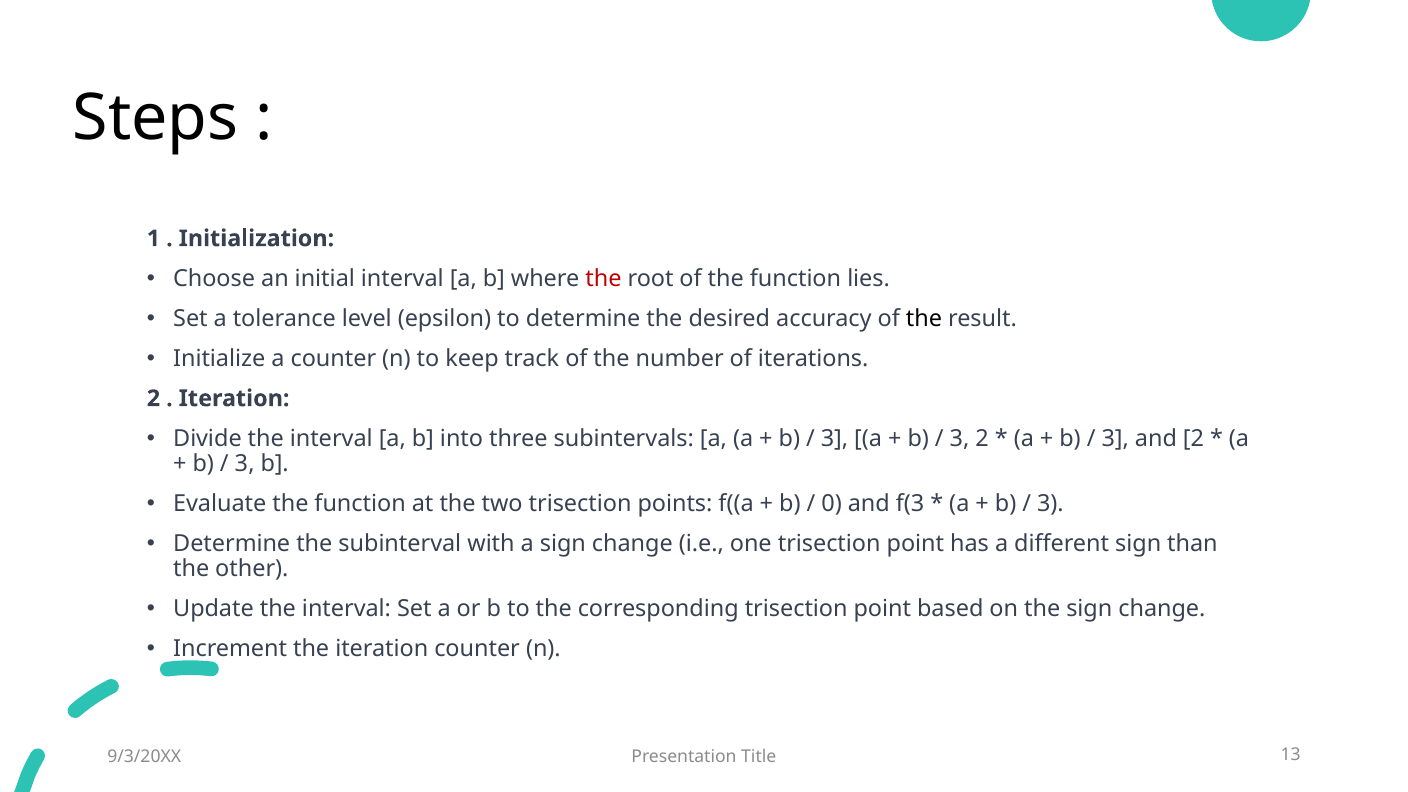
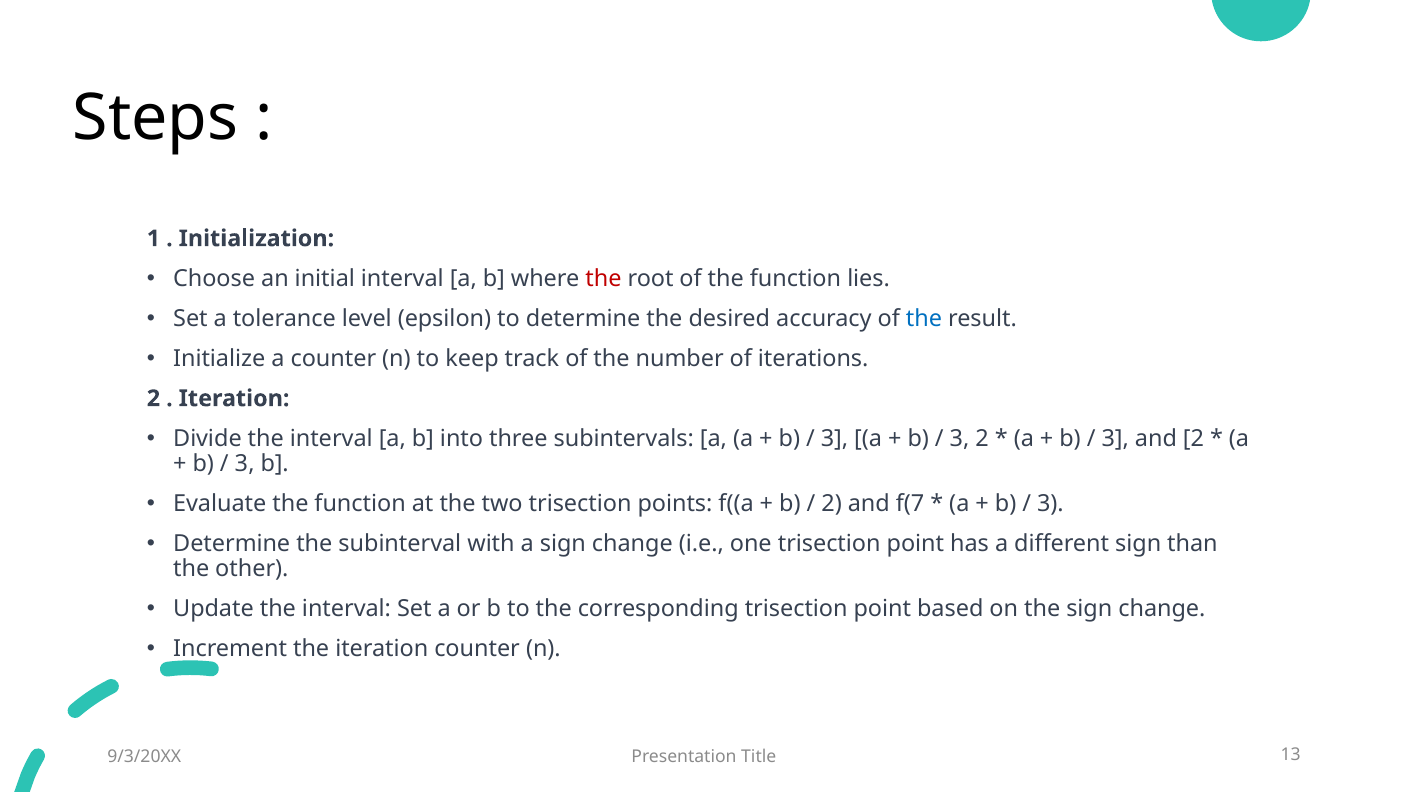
the at (924, 318) colour: black -> blue
0 at (832, 504): 0 -> 2
f(3: f(3 -> f(7
